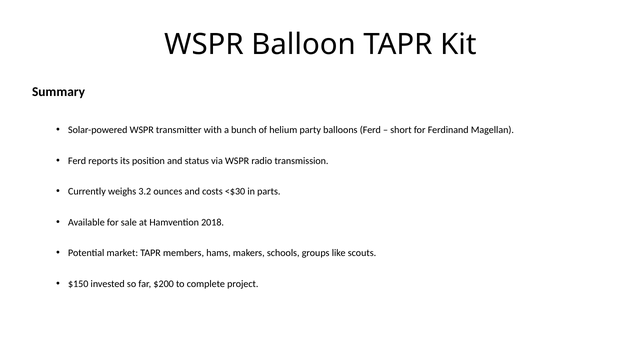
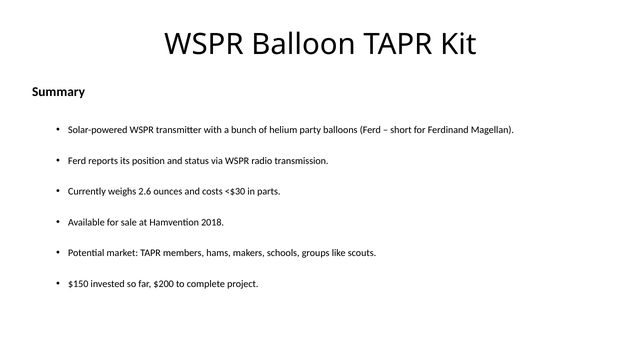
3.2: 3.2 -> 2.6
